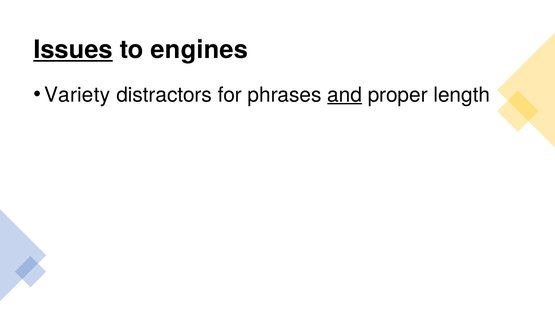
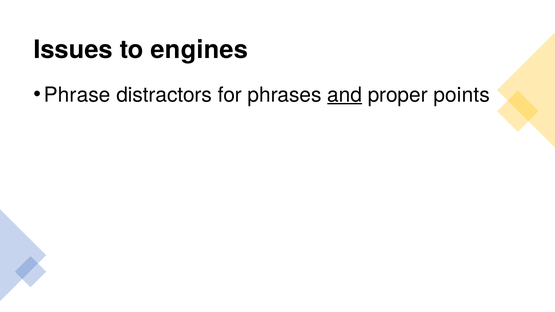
Issues underline: present -> none
Variety: Variety -> Phrase
length: length -> points
